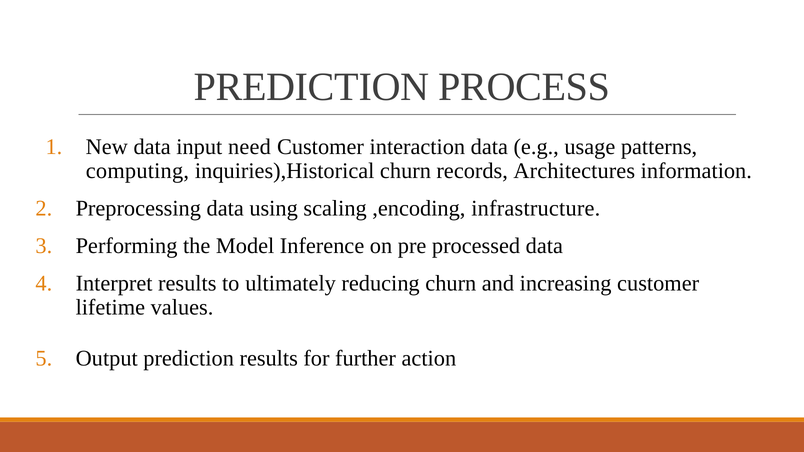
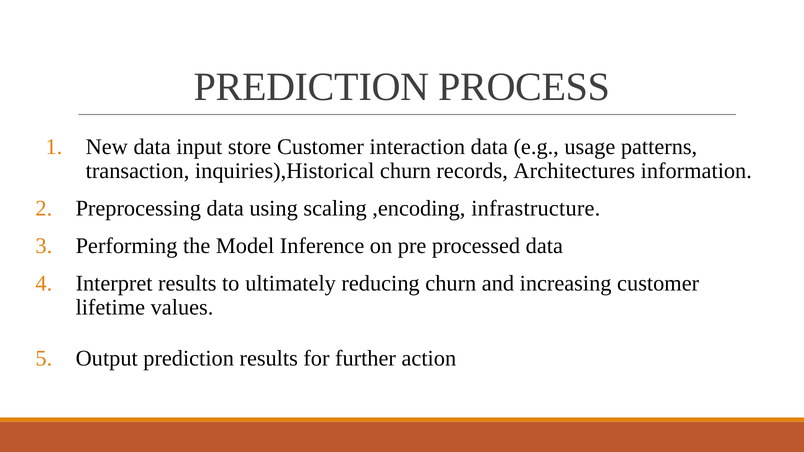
need: need -> store
computing: computing -> transaction
